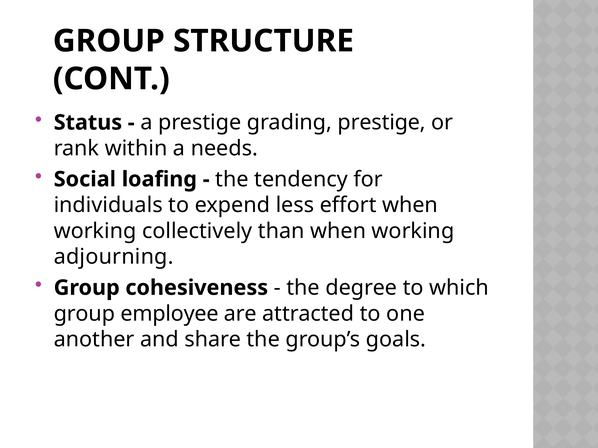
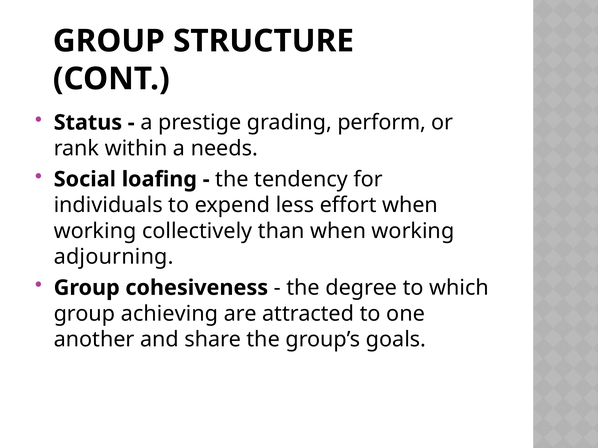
grading prestige: prestige -> perform
employee: employee -> achieving
